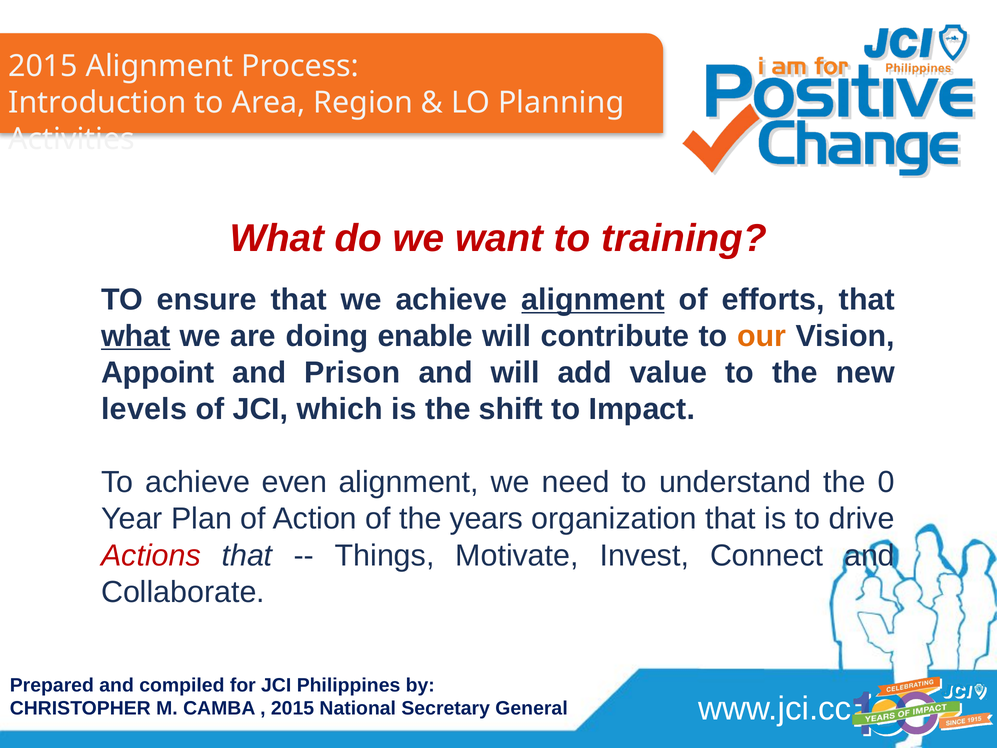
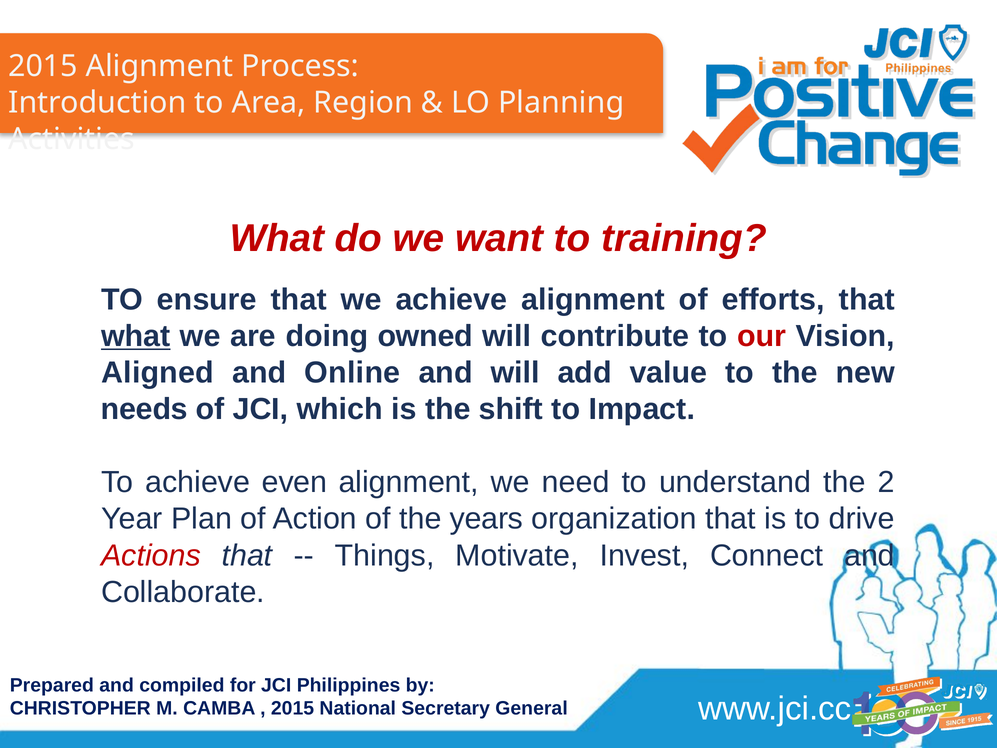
alignment at (593, 299) underline: present -> none
enable: enable -> owned
our colour: orange -> red
Appoint: Appoint -> Aligned
Prison: Prison -> Online
levels: levels -> needs
0: 0 -> 2
